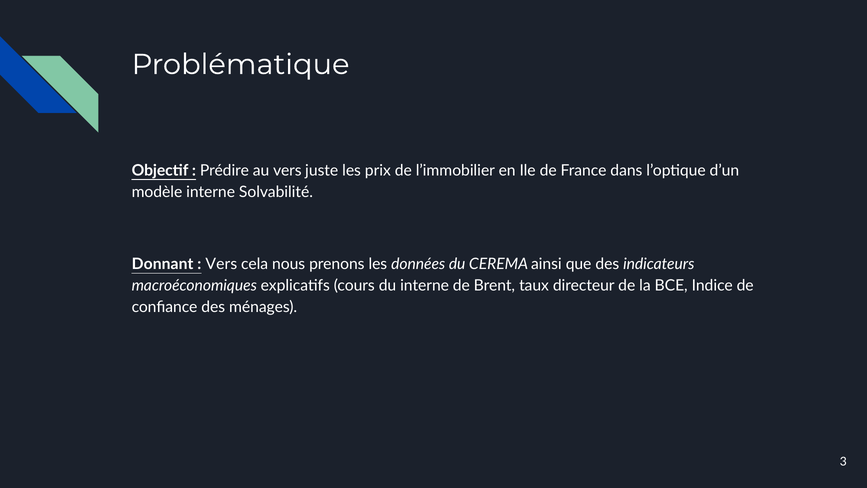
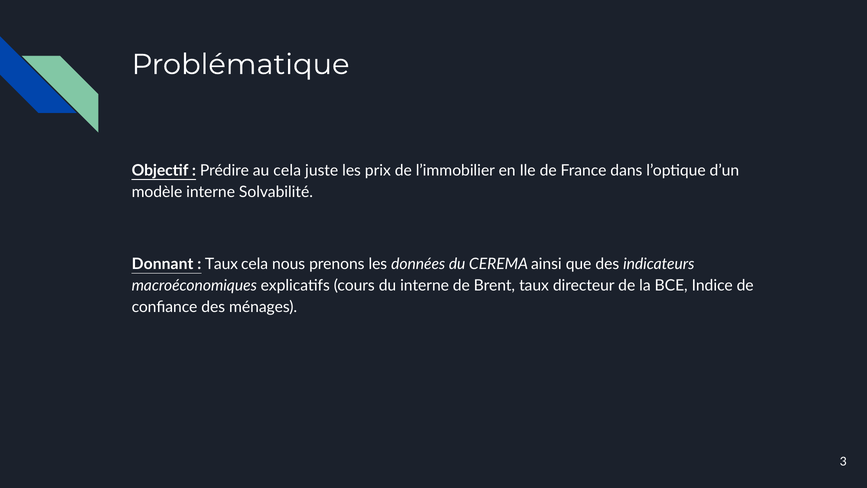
au vers: vers -> cela
Vers at (221, 264): Vers -> Taux
